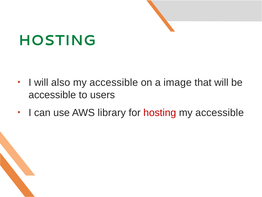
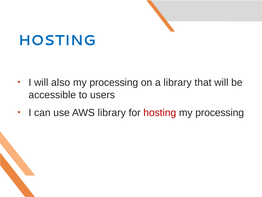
HOSTING at (57, 40) colour: green -> blue
accessible at (114, 82): accessible -> processing
a image: image -> library
accessible at (220, 113): accessible -> processing
